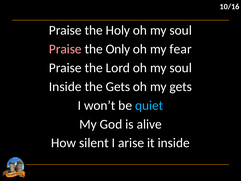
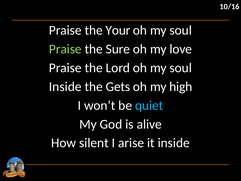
Holy: Holy -> Your
Praise at (65, 49) colour: pink -> light green
Only: Only -> Sure
fear: fear -> love
my gets: gets -> high
